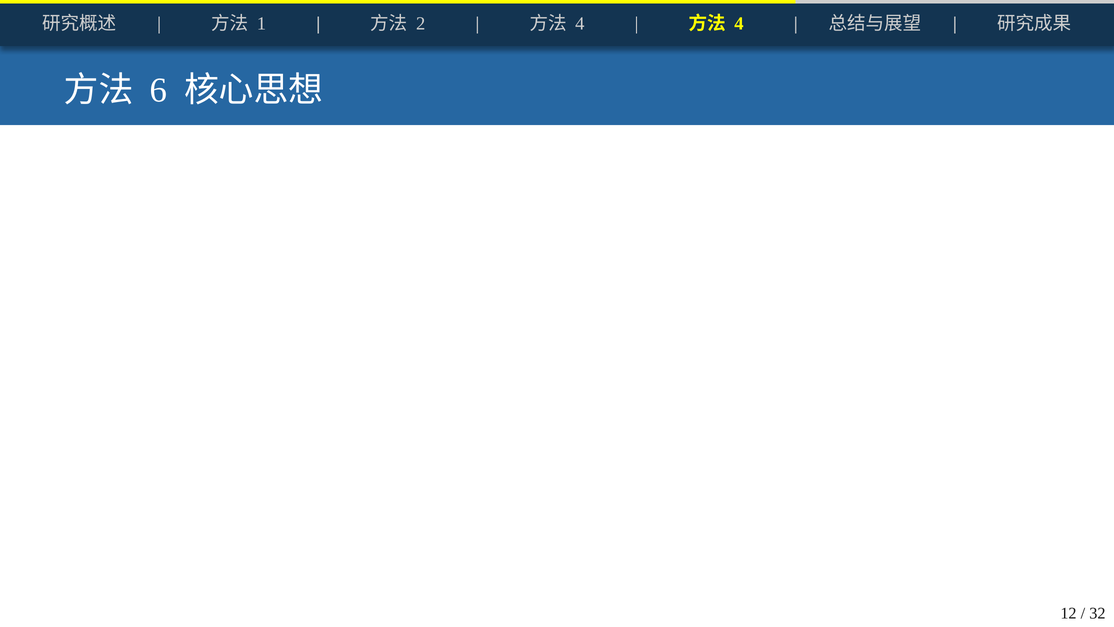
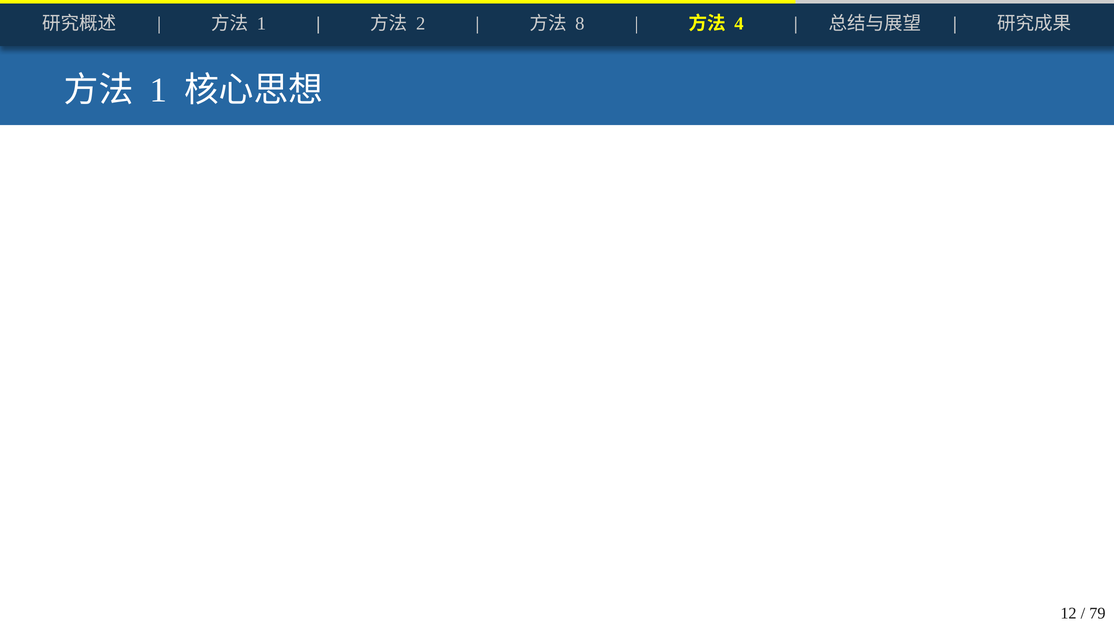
4 at (580, 24): 4 -> 8
6 at (158, 90): 6 -> 1
32: 32 -> 79
